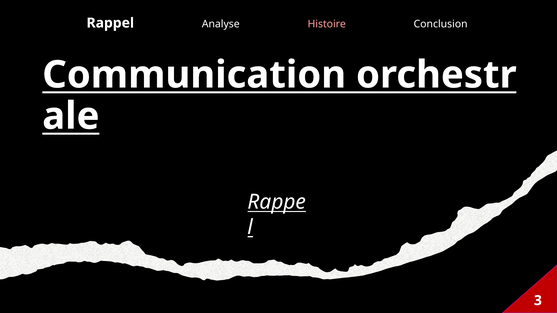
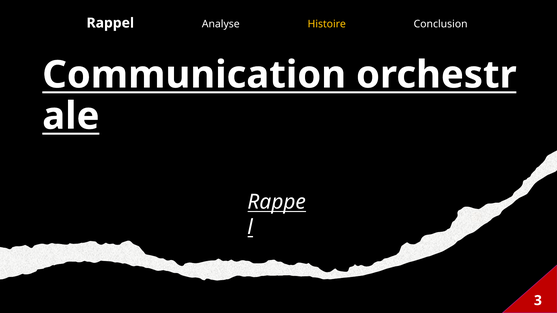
Histoire colour: pink -> yellow
